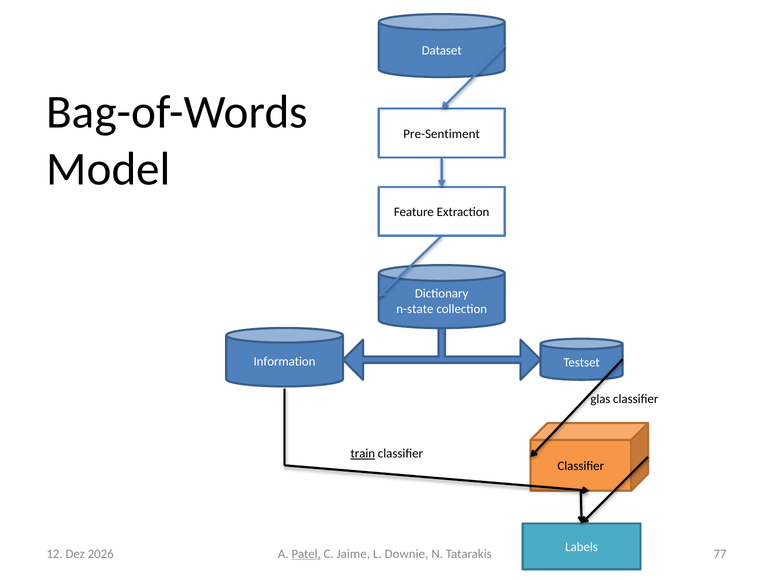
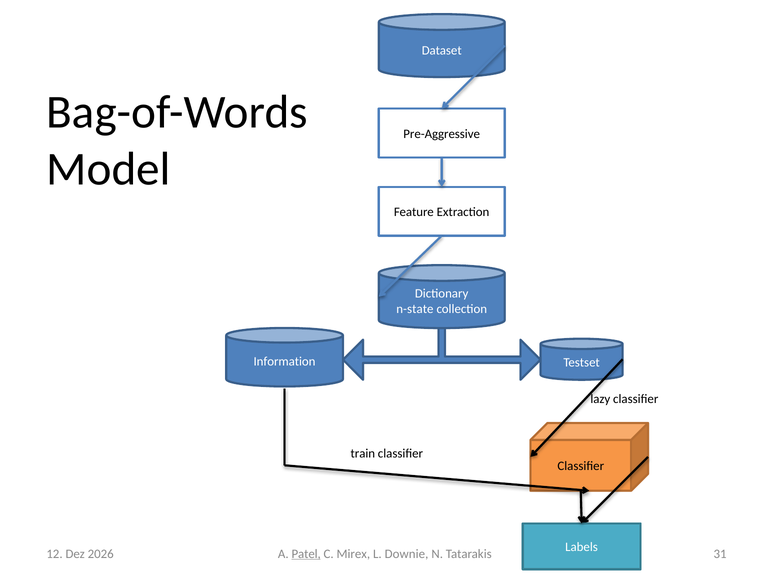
Pre-Sentiment: Pre-Sentiment -> Pre-Aggressive
glas: glas -> lazy
train underline: present -> none
Jaime: Jaime -> Mirex
77: 77 -> 31
